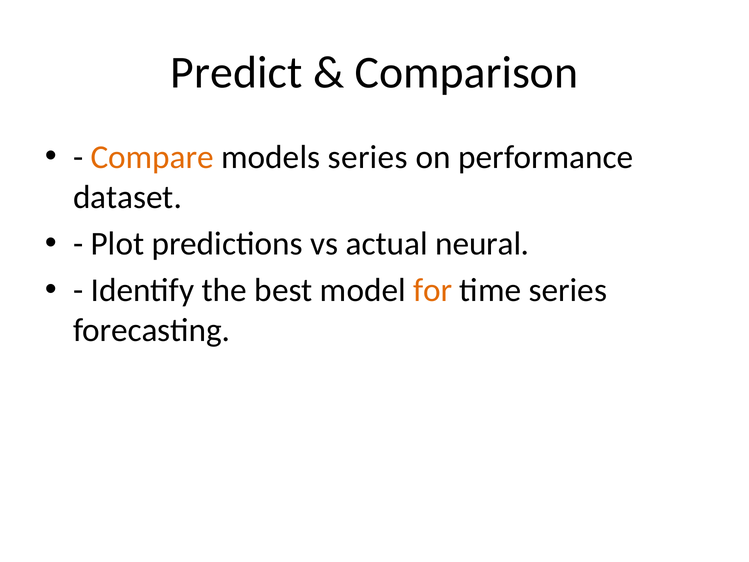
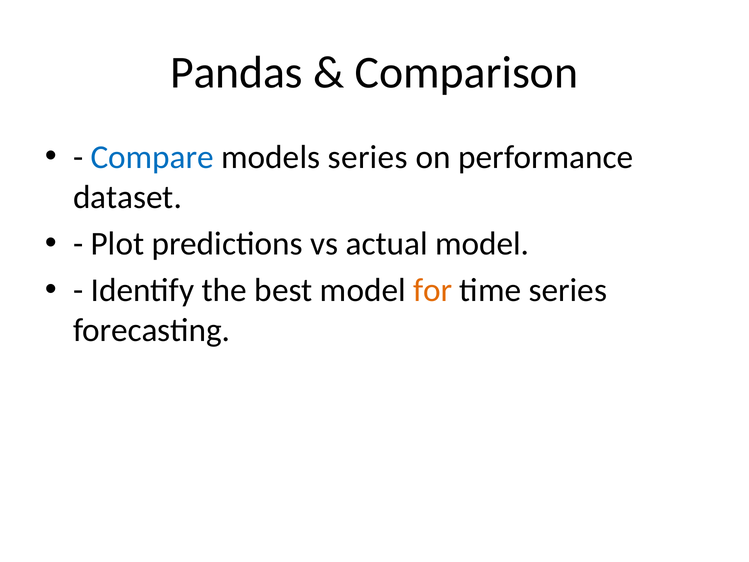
Predict: Predict -> Pandas
Compare colour: orange -> blue
actual neural: neural -> model
